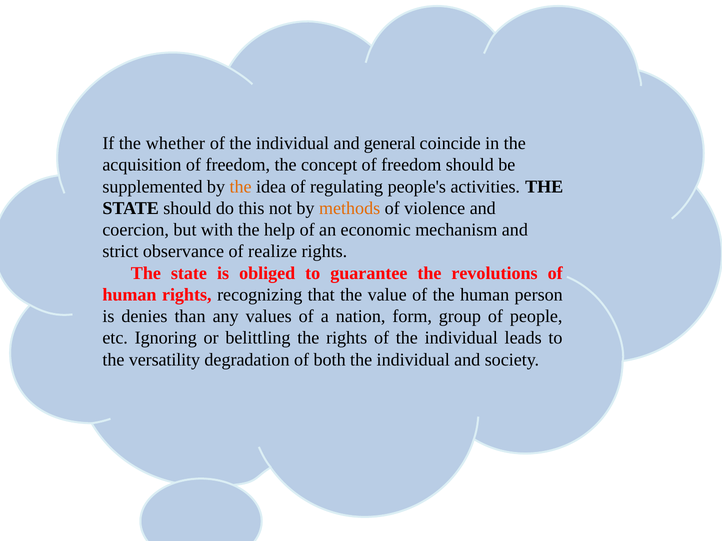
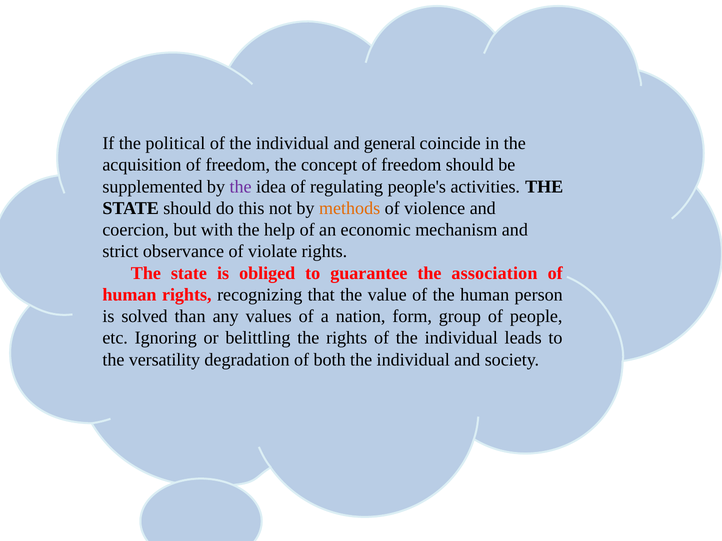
whether: whether -> political
the at (241, 187) colour: orange -> purple
realize: realize -> violate
revolutions: revolutions -> association
denies: denies -> solved
